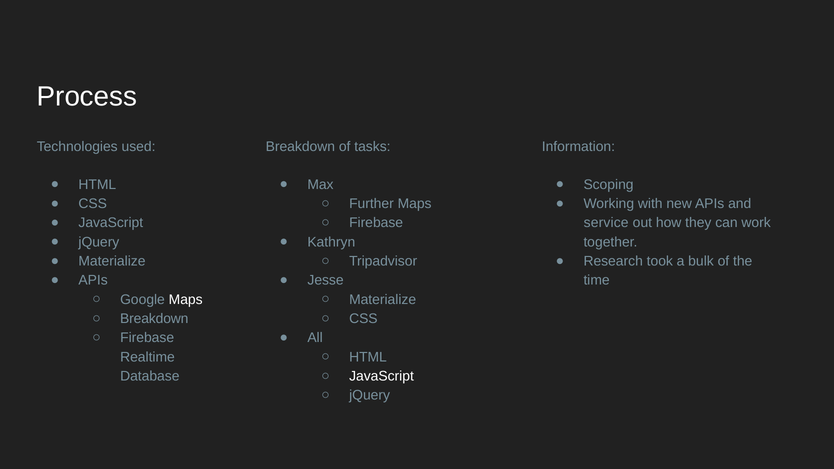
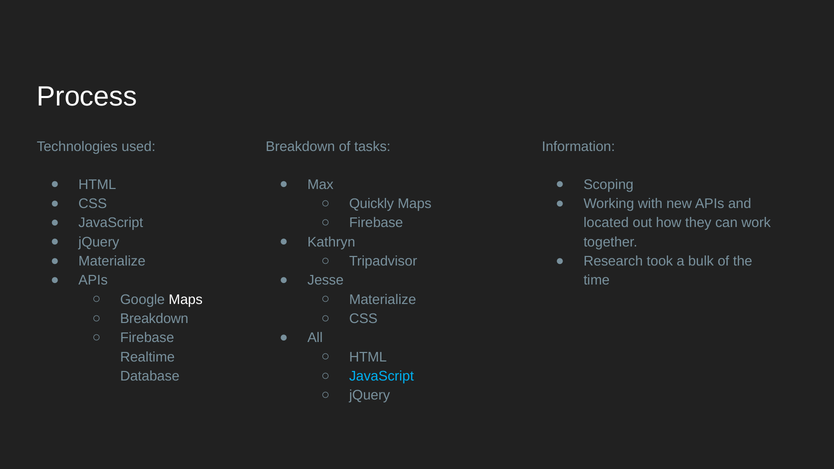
Further: Further -> Quickly
service: service -> located
JavaScript at (382, 376) colour: white -> light blue
